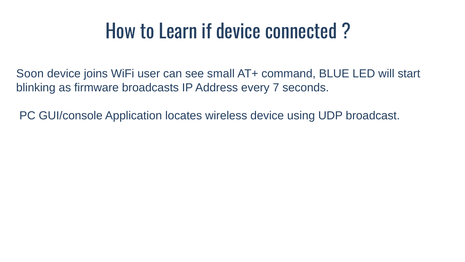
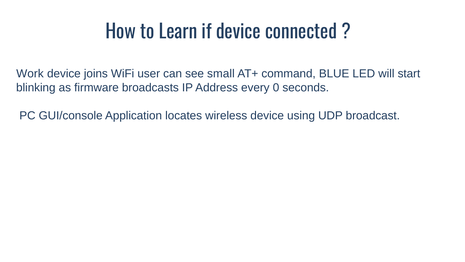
Soon: Soon -> Work
7: 7 -> 0
